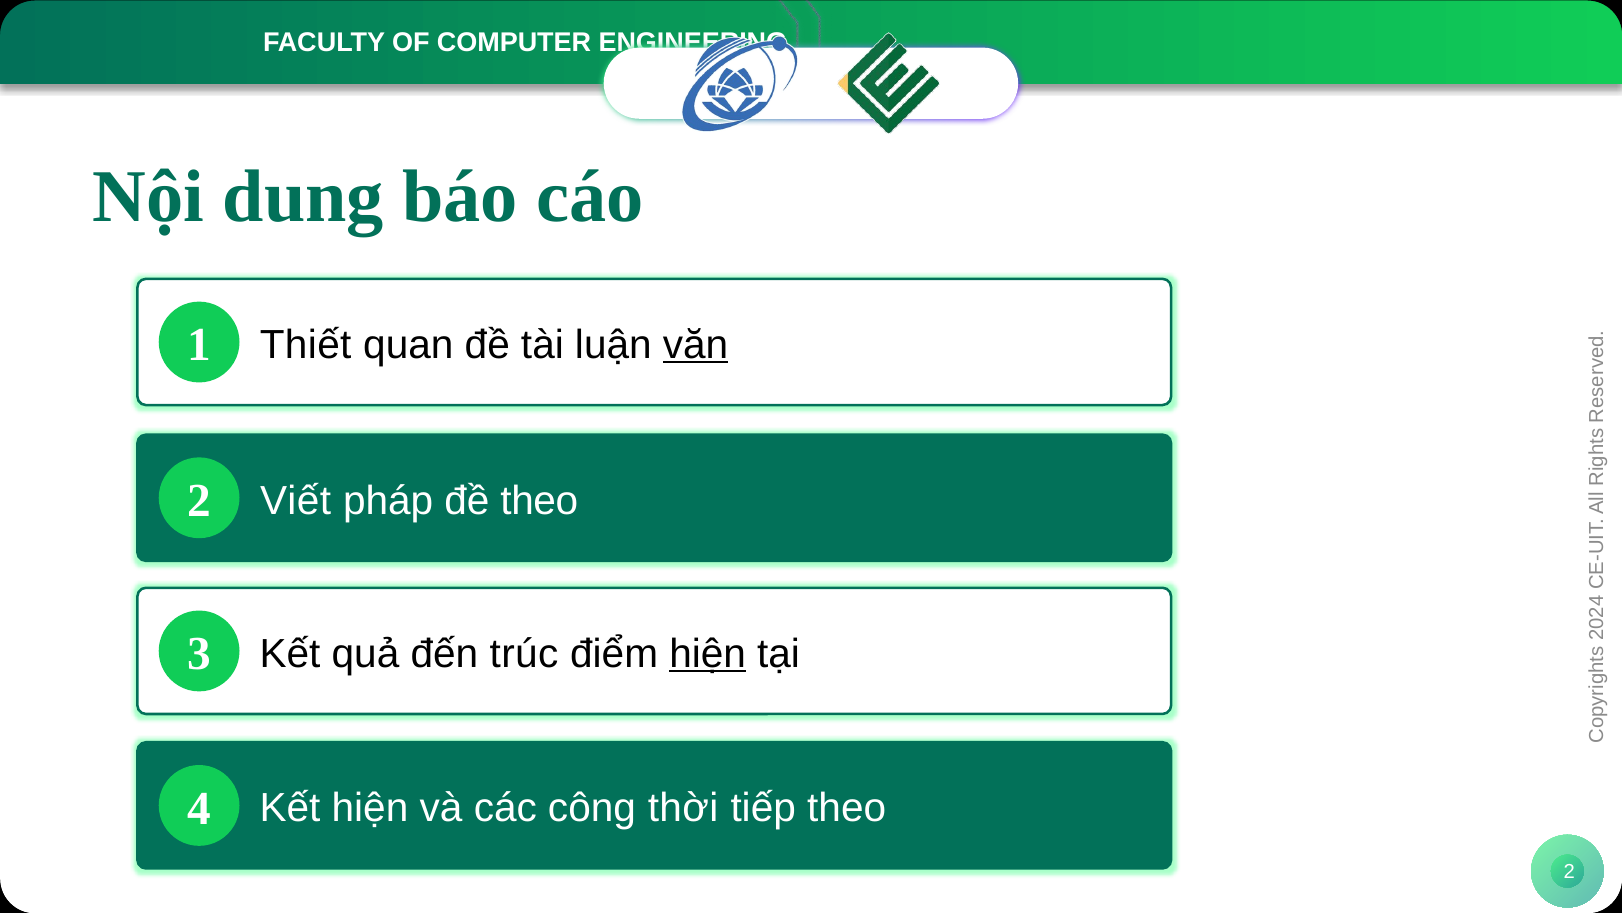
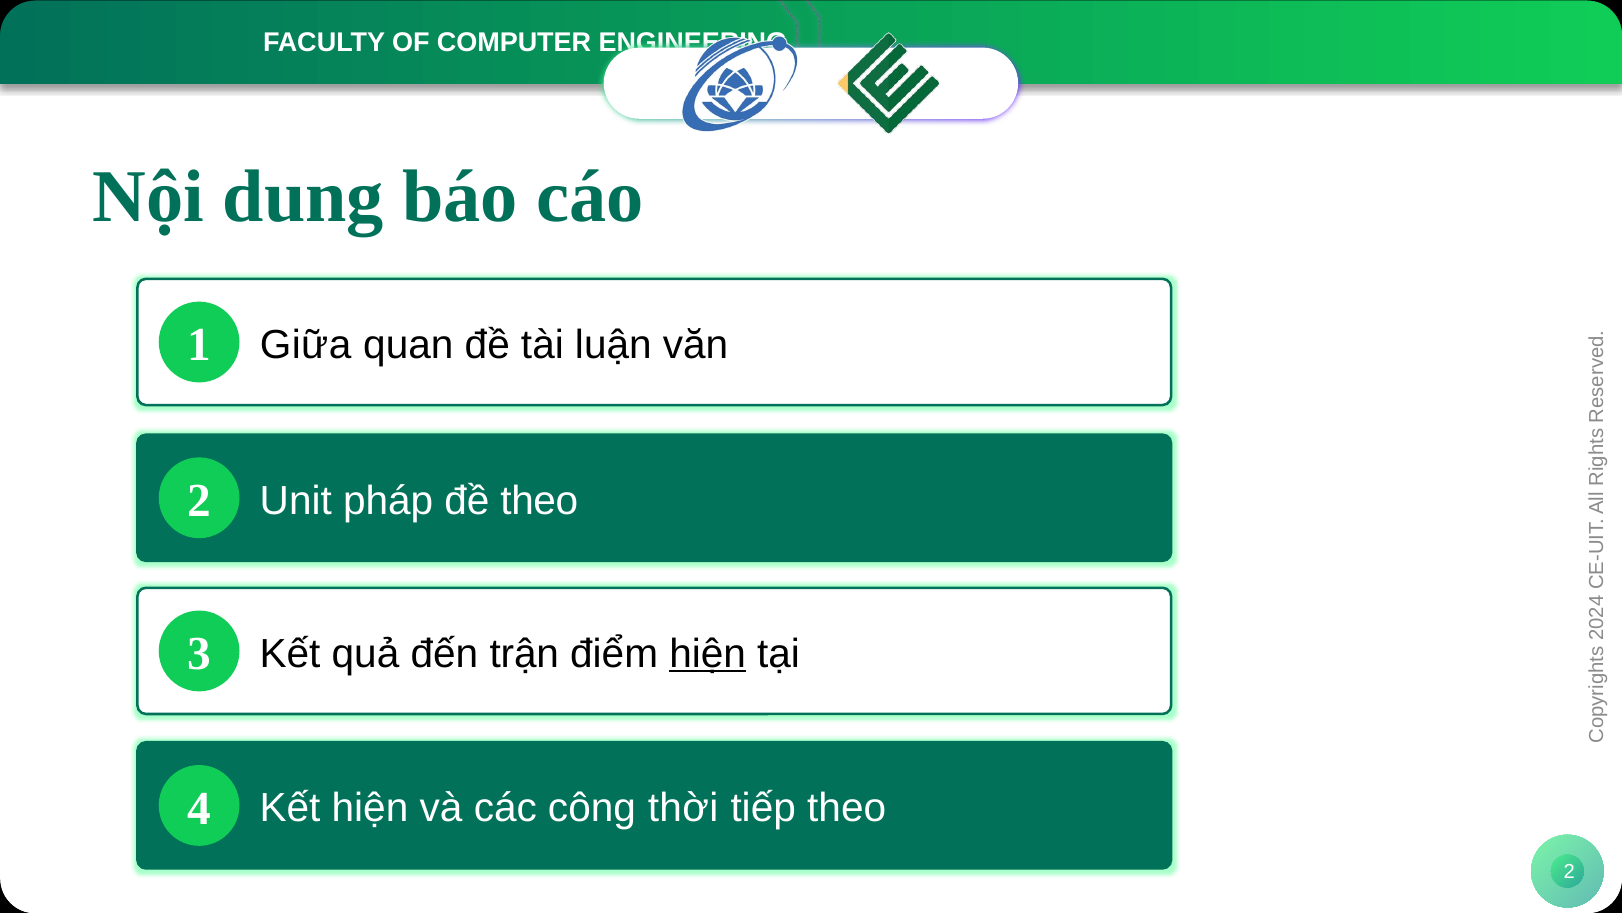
Thiết: Thiết -> Giữa
văn underline: present -> none
Viết: Viết -> Unit
trúc: trúc -> trận
